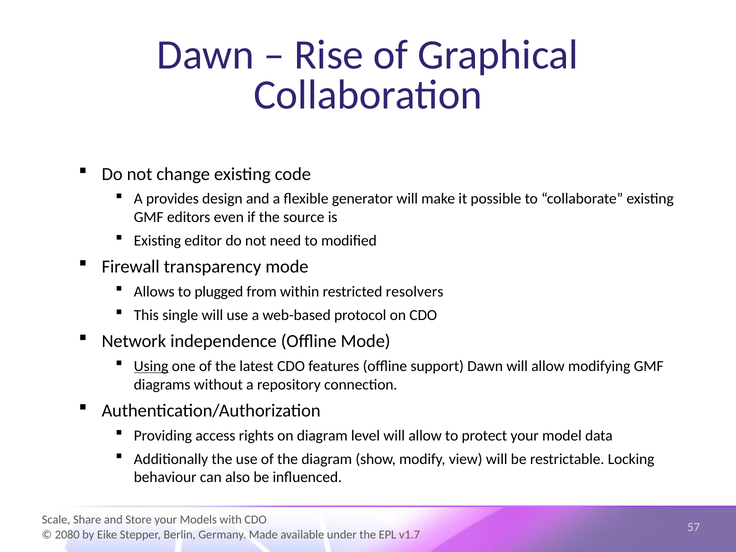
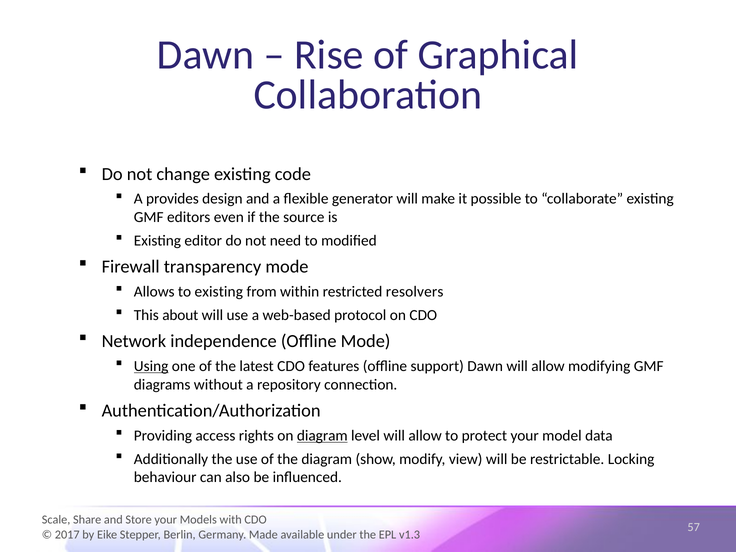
to plugged: plugged -> existing
single: single -> about
diagram at (322, 436) underline: none -> present
2080: 2080 -> 2017
v1.7: v1.7 -> v1.3
